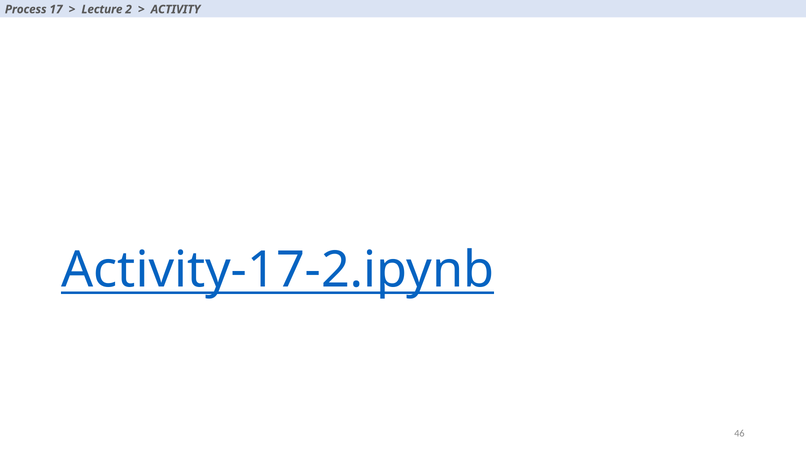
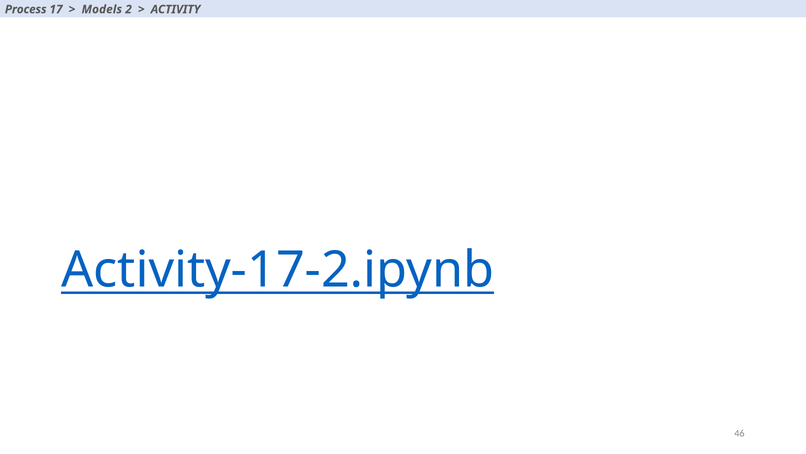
Lecture: Lecture -> Models
